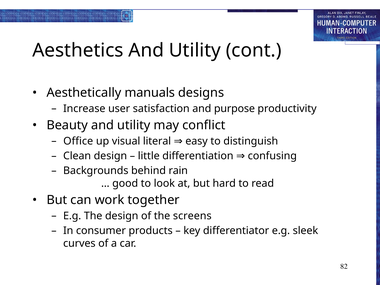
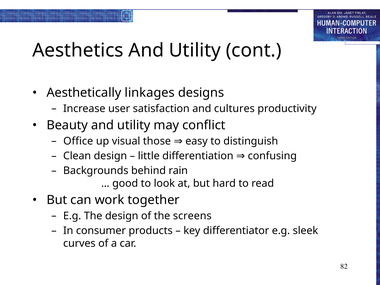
manuals: manuals -> linkages
purpose: purpose -> cultures
literal: literal -> those
